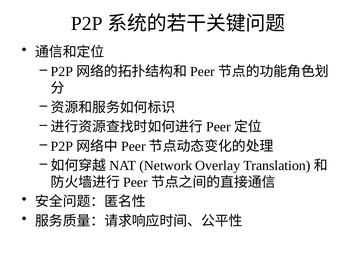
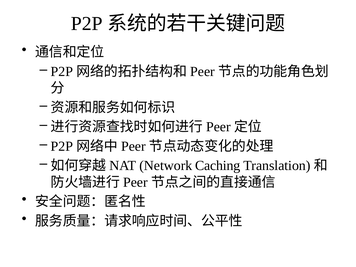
Overlay: Overlay -> Caching
